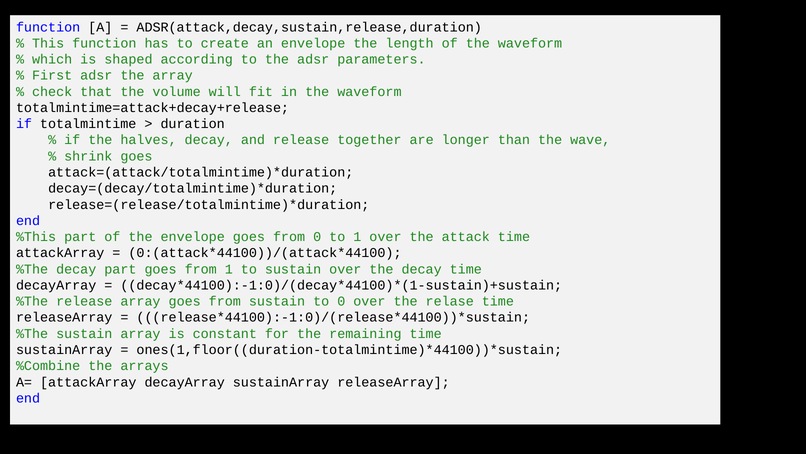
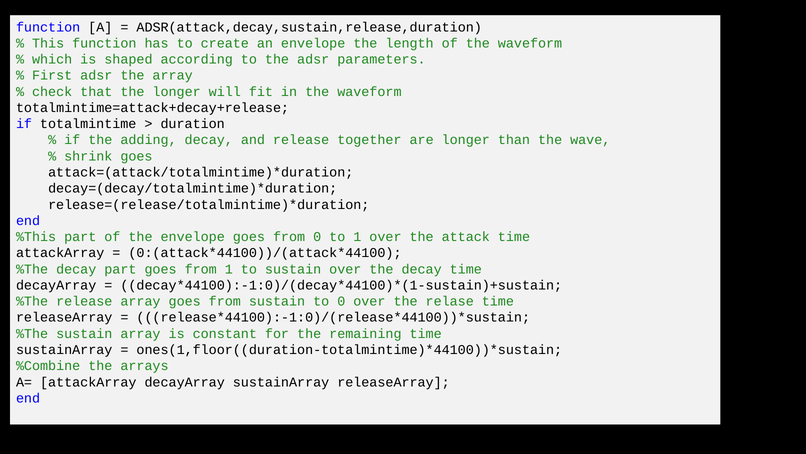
the volume: volume -> longer
halves: halves -> adding
